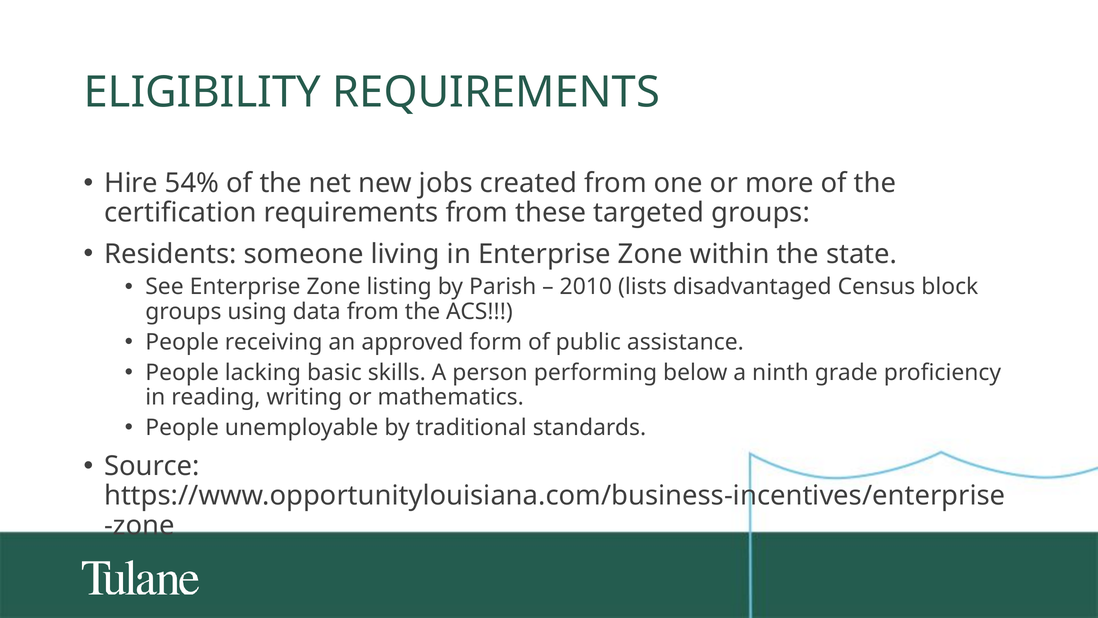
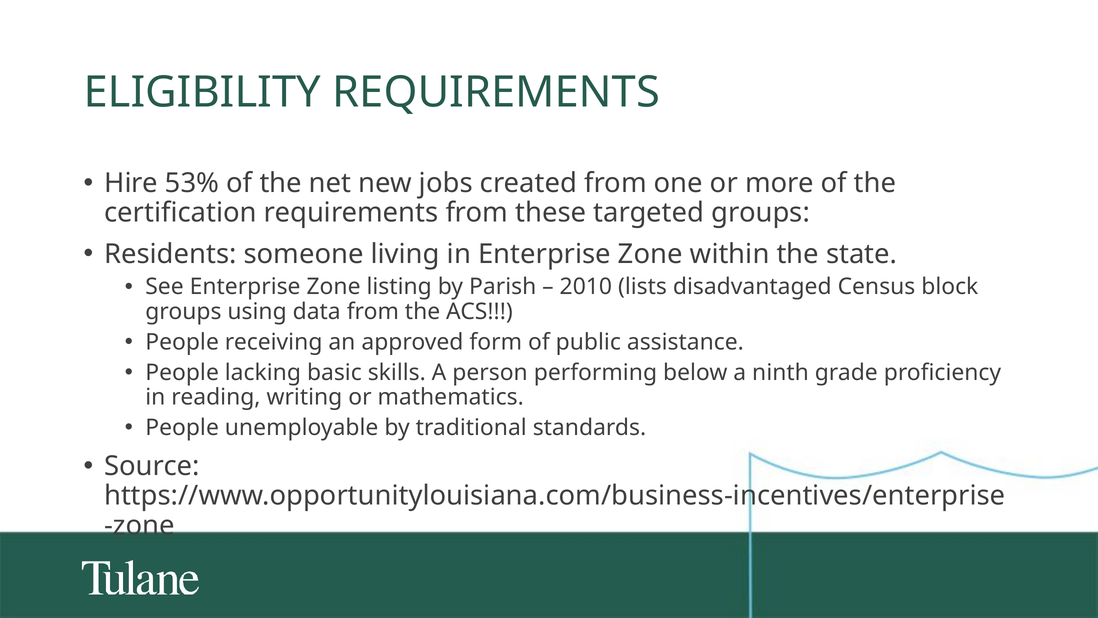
54%: 54% -> 53%
